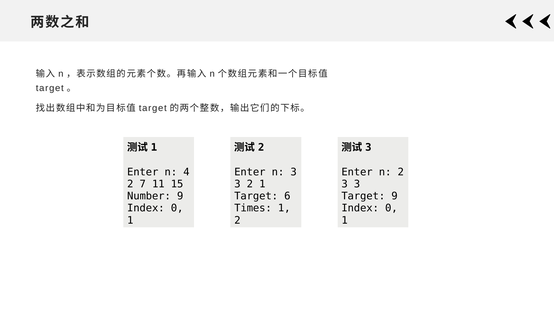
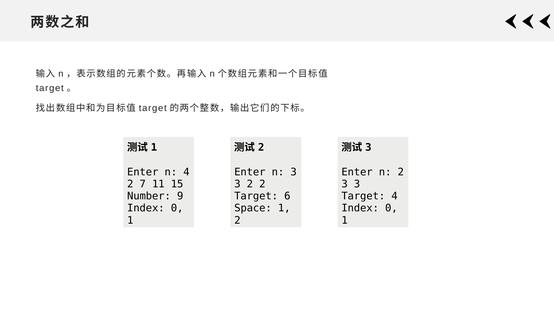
2 1: 1 -> 2
Target 9: 9 -> 4
Times: Times -> Space
